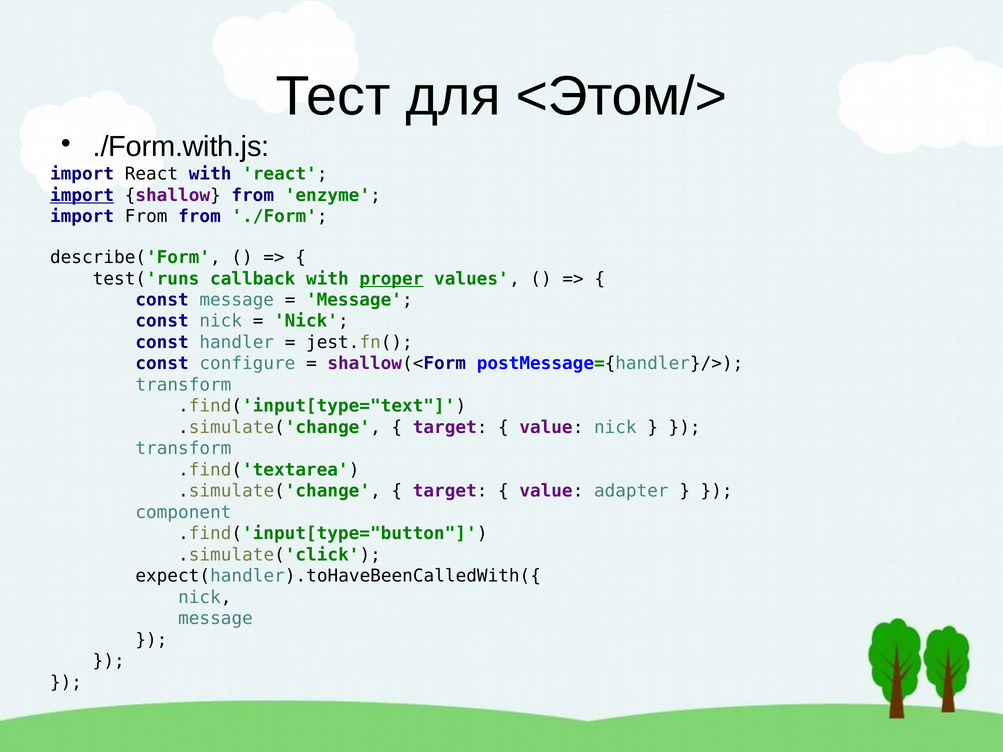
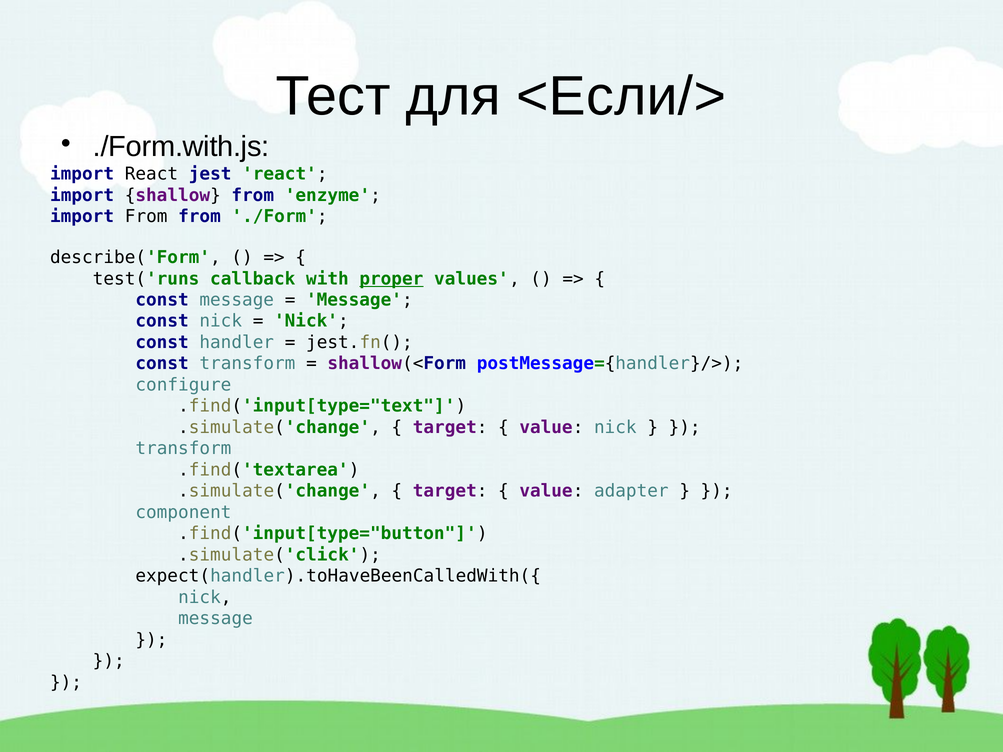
<Этом/>: <Этом/> -> <Если/>
React with: with -> jest
import at (82, 195) underline: present -> none
const configure: configure -> transform
transform at (183, 385): transform -> configure
